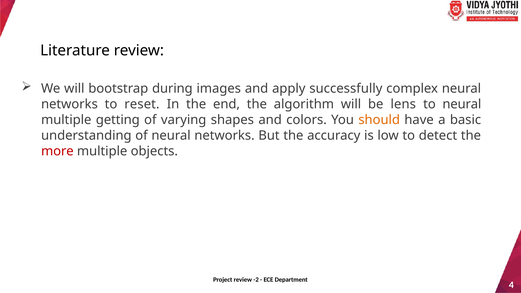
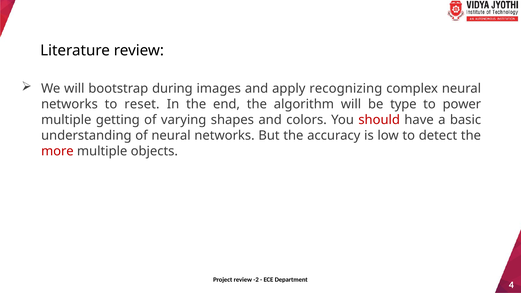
successfully: successfully -> recognizing
lens: lens -> type
to neural: neural -> power
should colour: orange -> red
